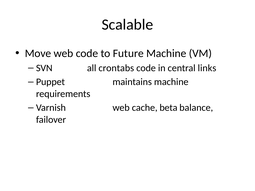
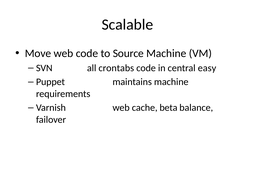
Future: Future -> Source
links: links -> easy
